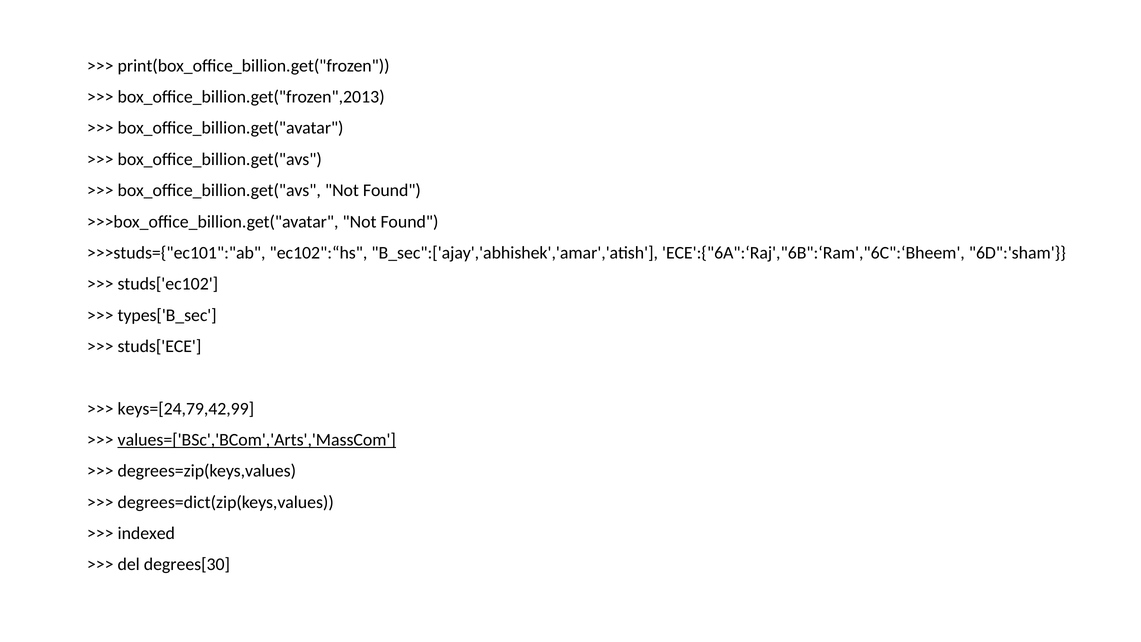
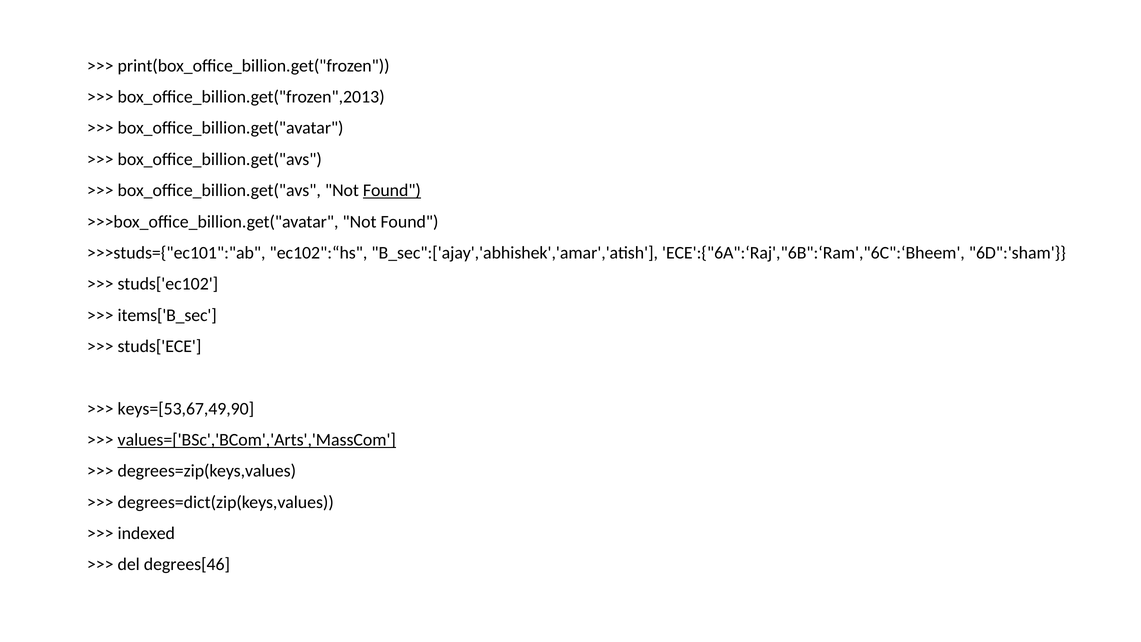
Found at (392, 190) underline: none -> present
types['B_sec: types['B_sec -> items['B_sec
keys=[24,79,42,99: keys=[24,79,42,99 -> keys=[53,67,49,90
degrees[30: degrees[30 -> degrees[46
